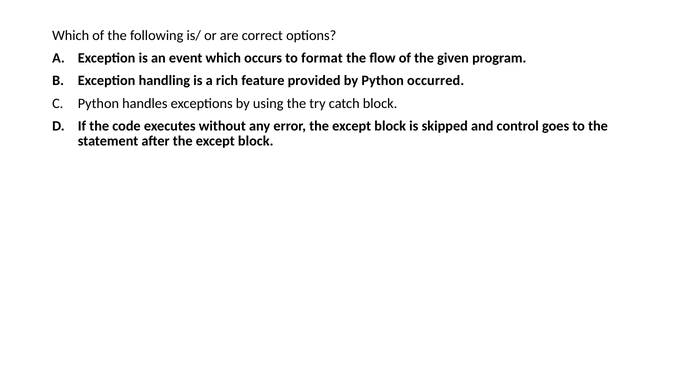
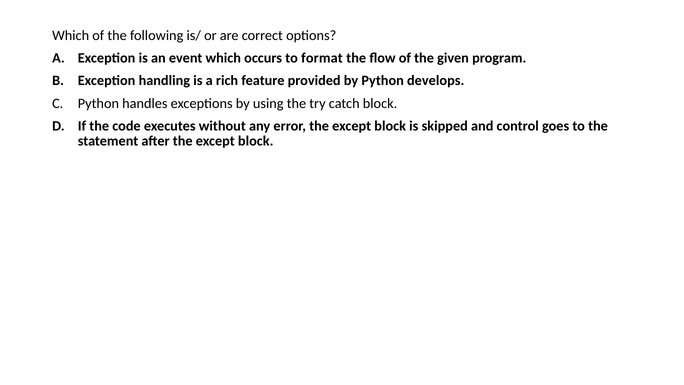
occurred: occurred -> develops
